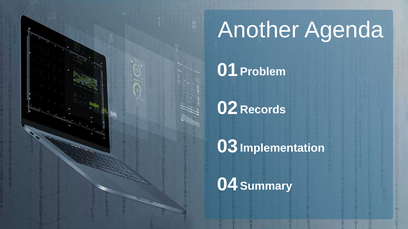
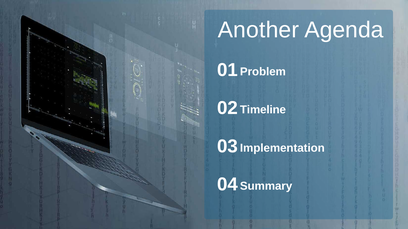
Records: Records -> Timeline
